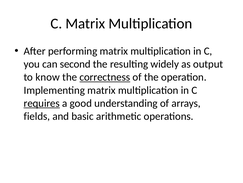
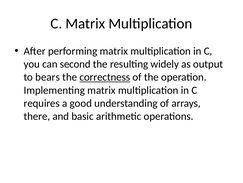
know: know -> bears
requires underline: present -> none
fields: fields -> there
